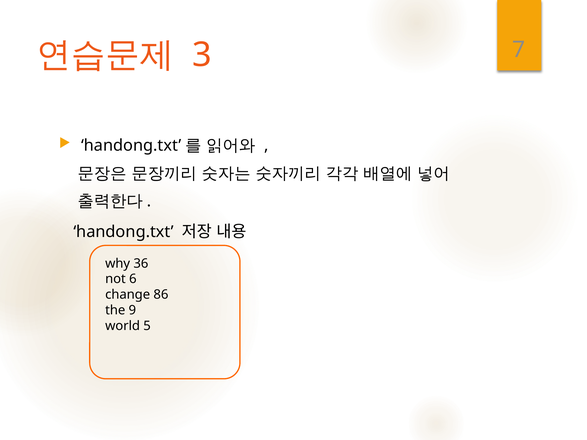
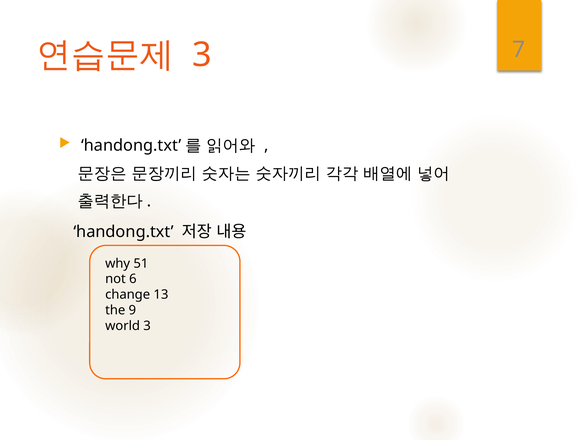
36: 36 -> 51
86: 86 -> 13
world 5: 5 -> 3
